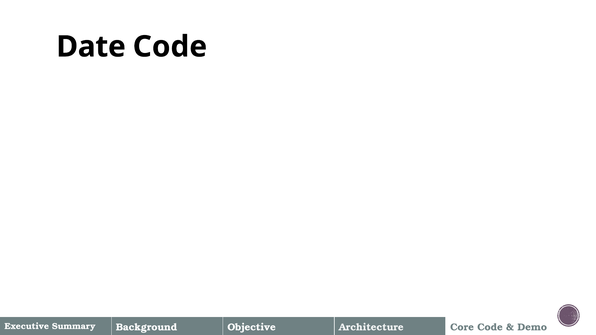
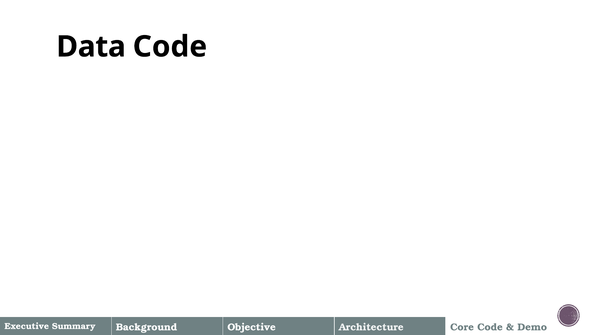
Date: Date -> Data
